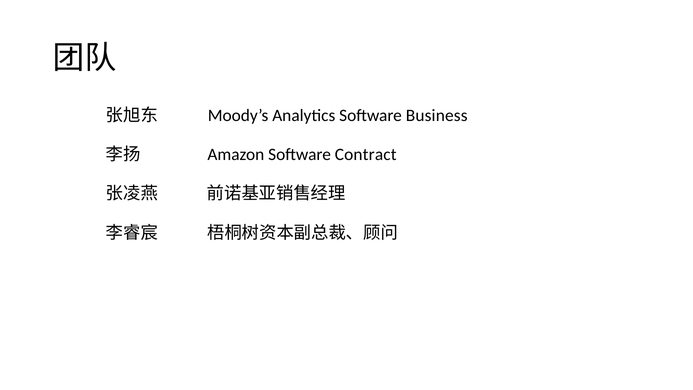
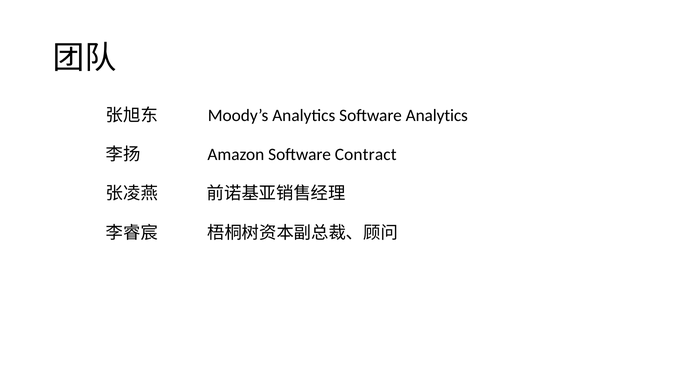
Software Business: Business -> Analytics
